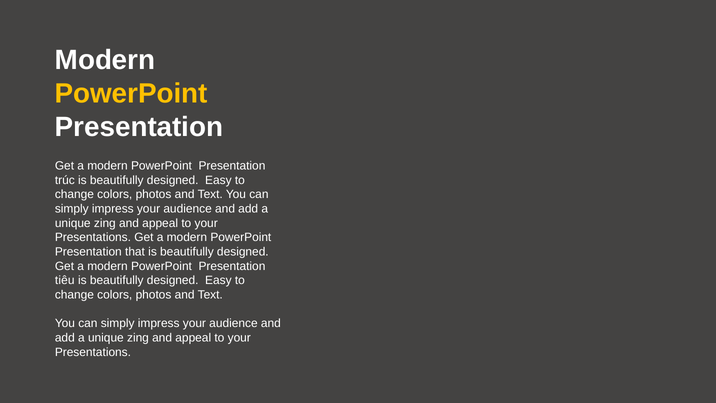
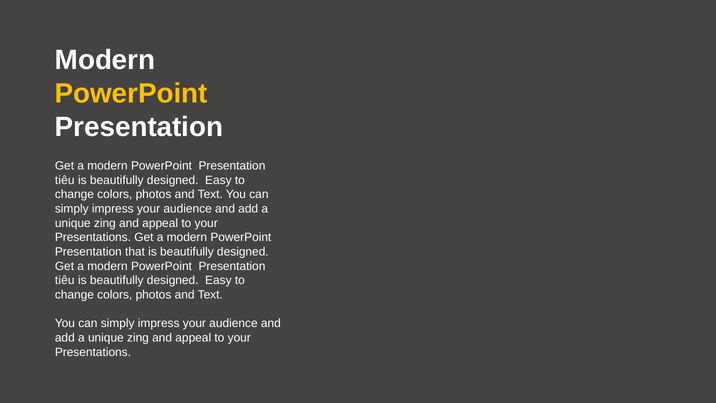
trúc at (65, 180): trúc -> tiêu
